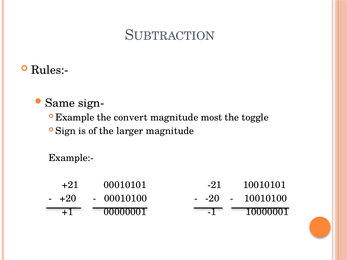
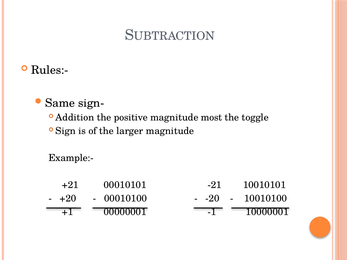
Example: Example -> Addition
convert: convert -> positive
